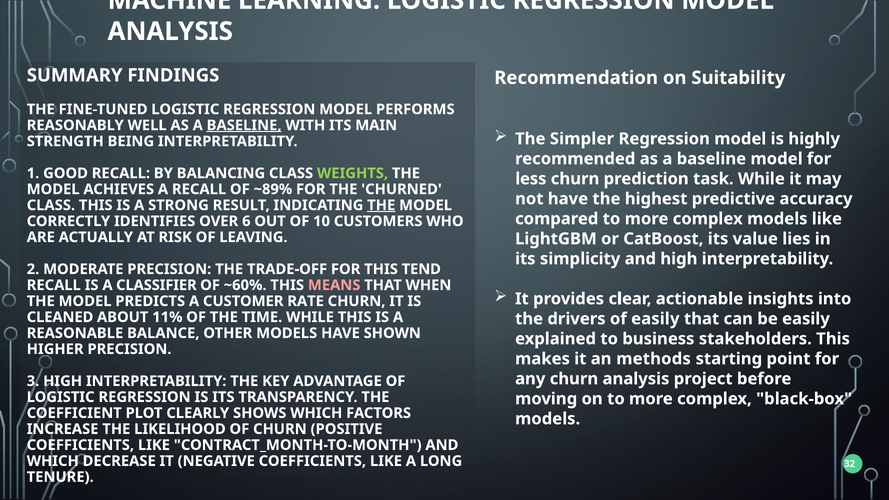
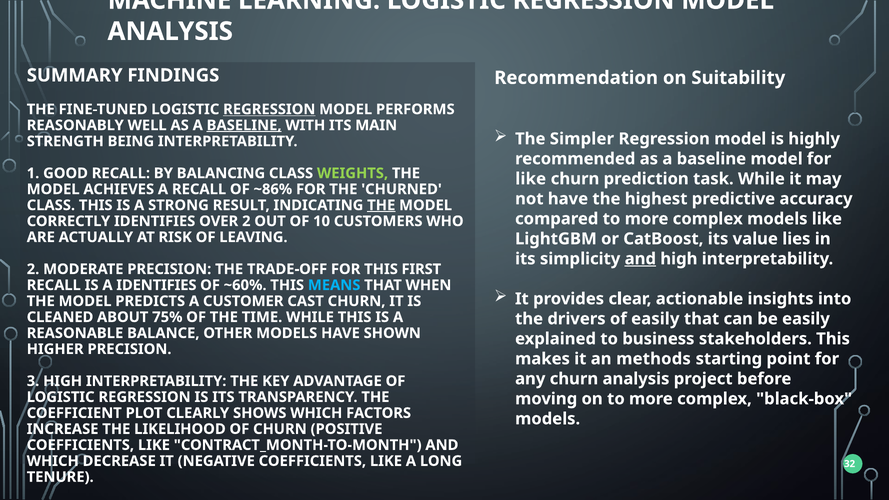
REGRESSION at (269, 109) underline: none -> present
less at (531, 179): less -> like
~89%: ~89% -> ~86%
OVER 6: 6 -> 2
and at (640, 259) underline: none -> present
TEND: TEND -> FIRST
A CLASSIFIER: CLASSIFIER -> IDENTIFIES
MEANS colour: pink -> light blue
RATE: RATE -> CAST
11%: 11% -> 75%
